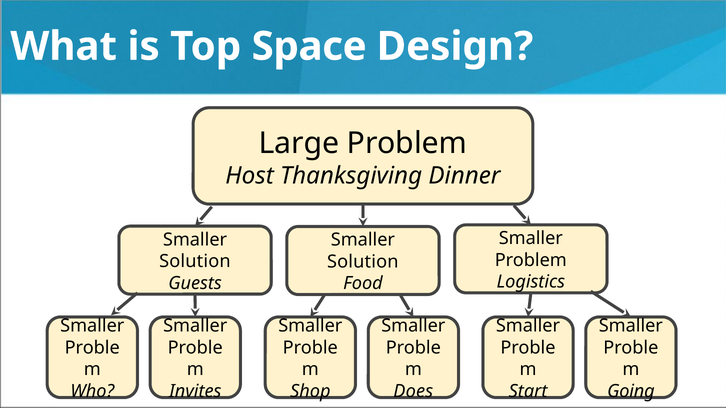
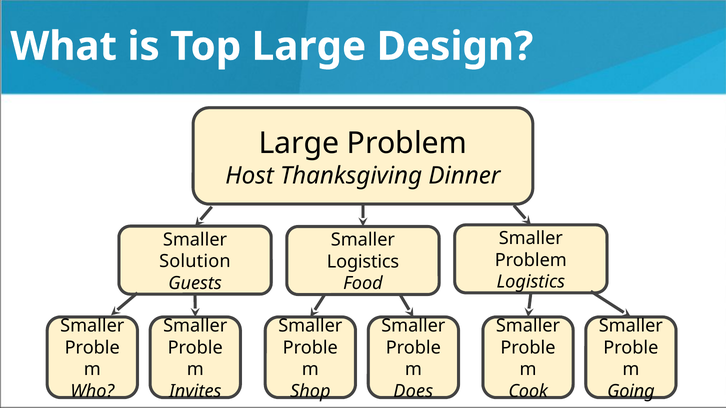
Top Space: Space -> Large
Solution at (363, 262): Solution -> Logistics
Start: Start -> Cook
